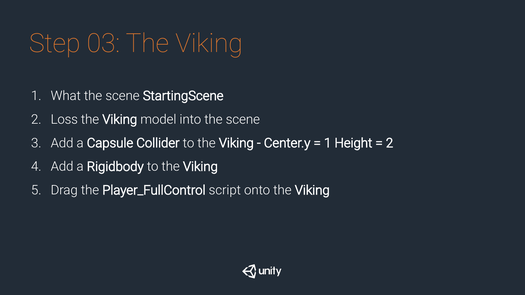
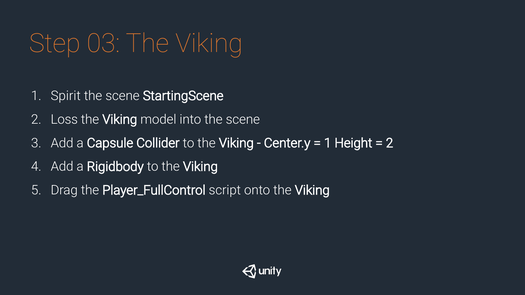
What: What -> Spirit
